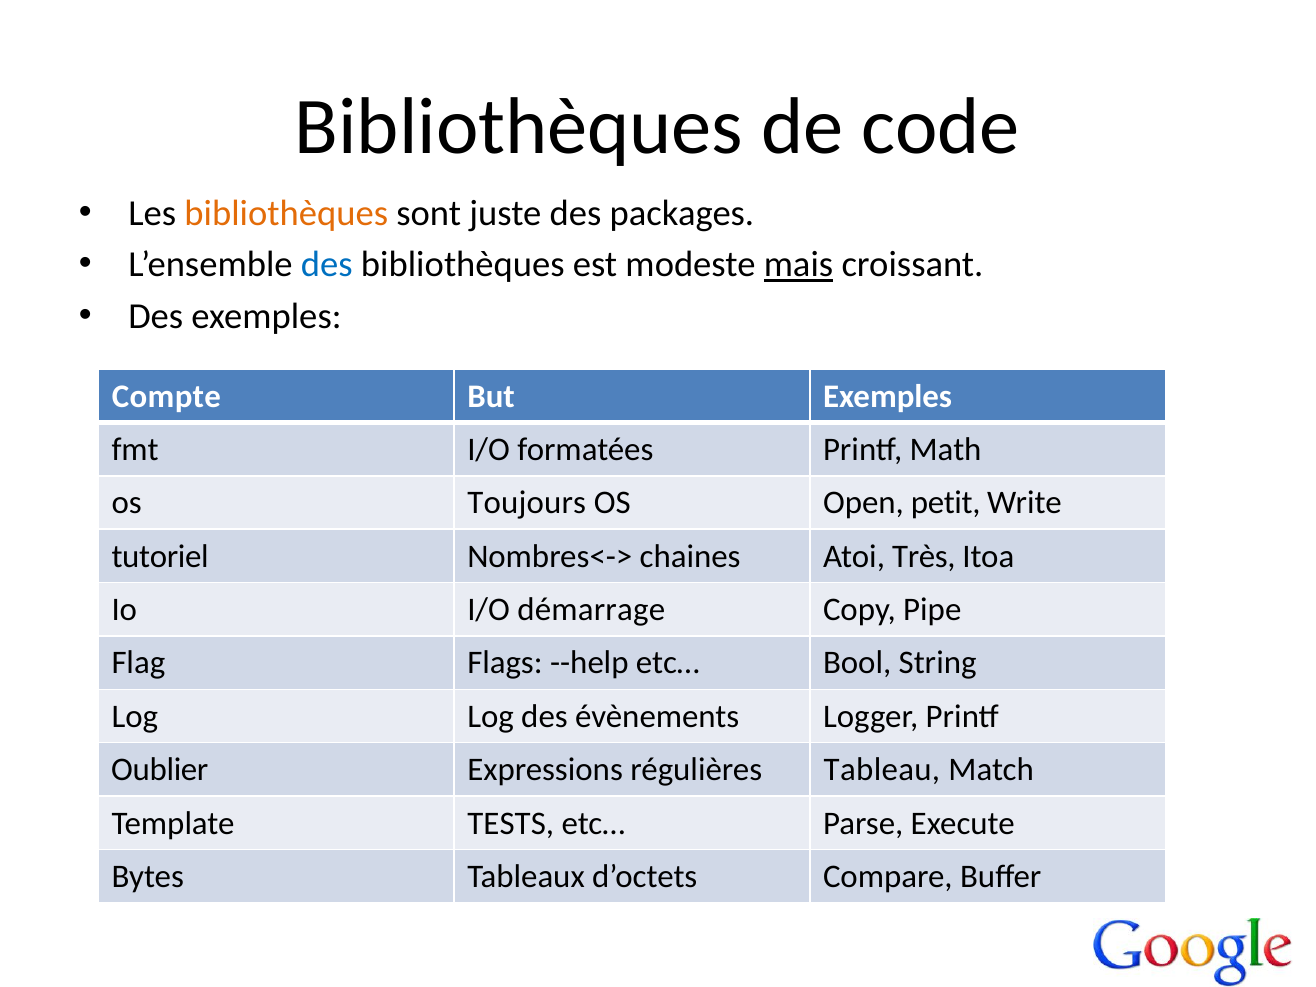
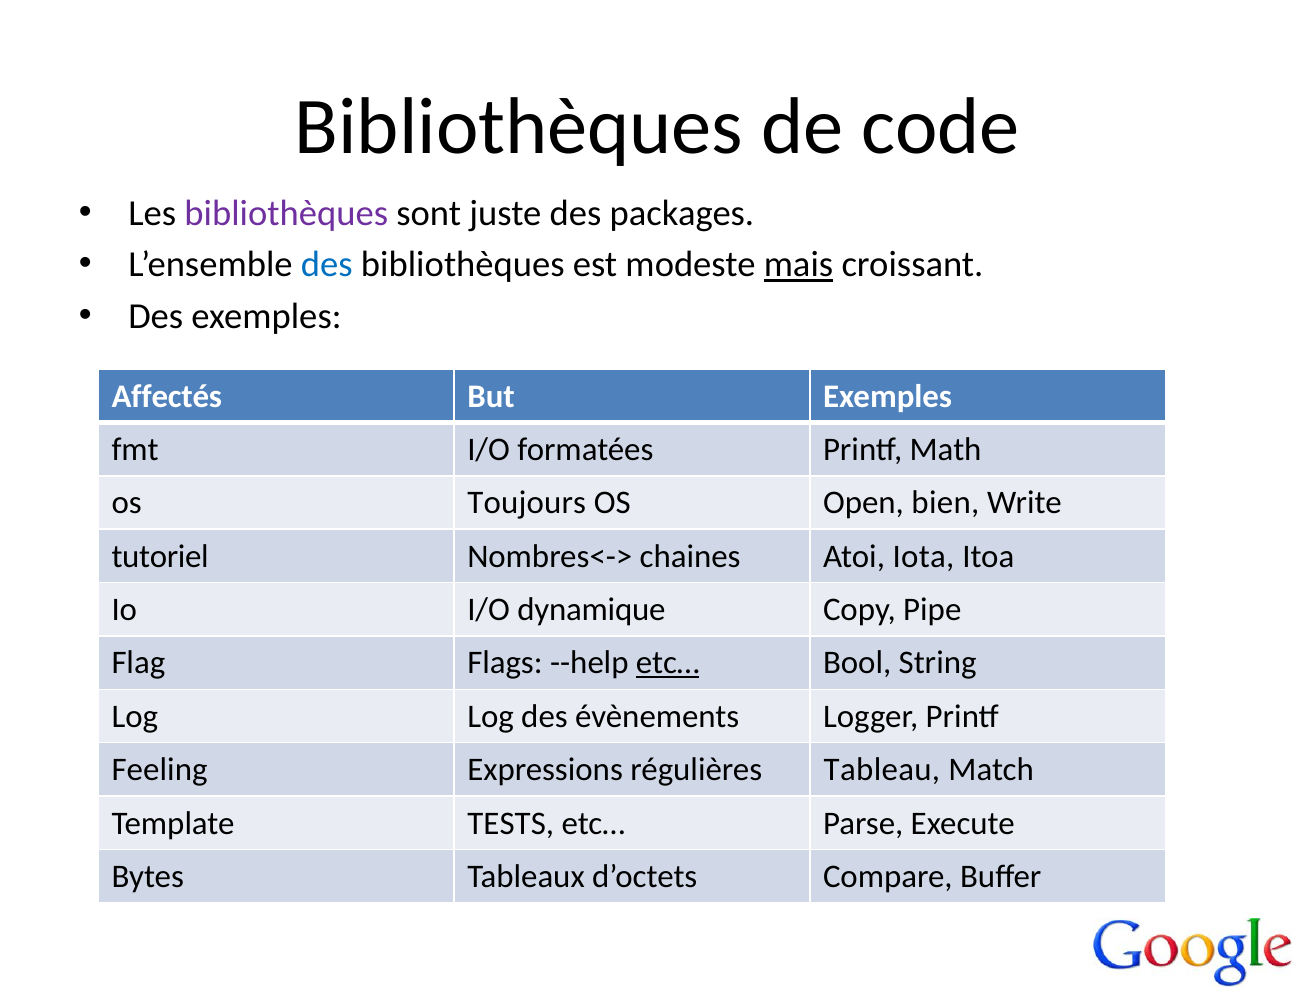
bibliothèques at (286, 214) colour: orange -> purple
Compte: Compte -> Affectés
petit: petit -> bien
Très: Très -> Iota
démarrage: démarrage -> dynamique
etc… at (668, 663) underline: none -> present
Oublier: Oublier -> Feeling
